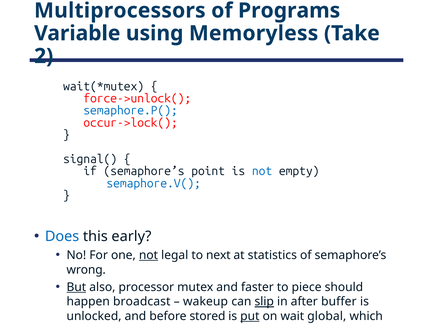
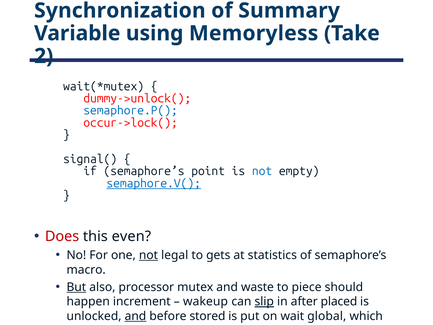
Multiprocessors: Multiprocessors -> Synchronization
Programs: Programs -> Summary
force->unlock(: force->unlock( -> dummy->unlock(
semaphore.V( underline: none -> present
Does colour: blue -> red
early: early -> even
next: next -> gets
wrong: wrong -> macro
faster: faster -> waste
broadcast: broadcast -> increment
buffer: buffer -> placed
and at (135, 316) underline: none -> present
put underline: present -> none
